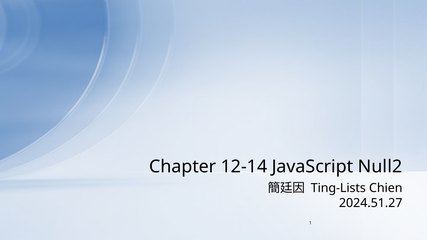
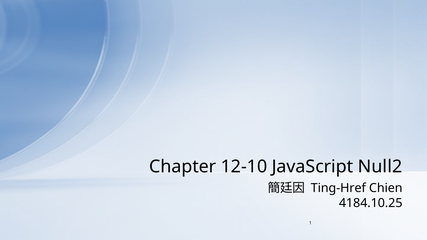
12-14: 12-14 -> 12-10
Ting-Lists: Ting-Lists -> Ting-Href
2024.51.27: 2024.51.27 -> 4184.10.25
